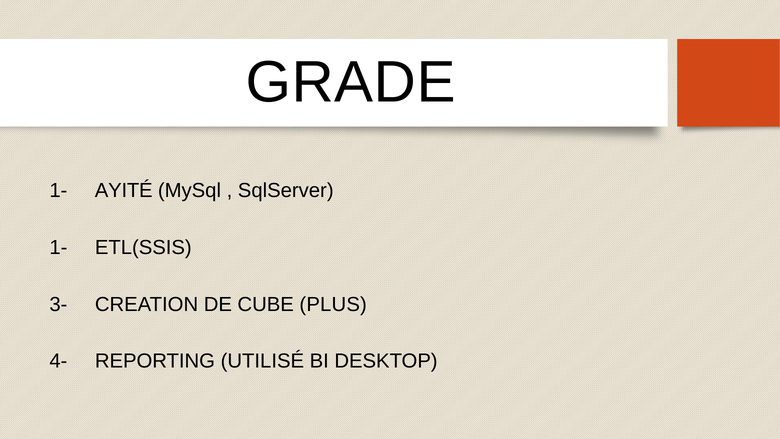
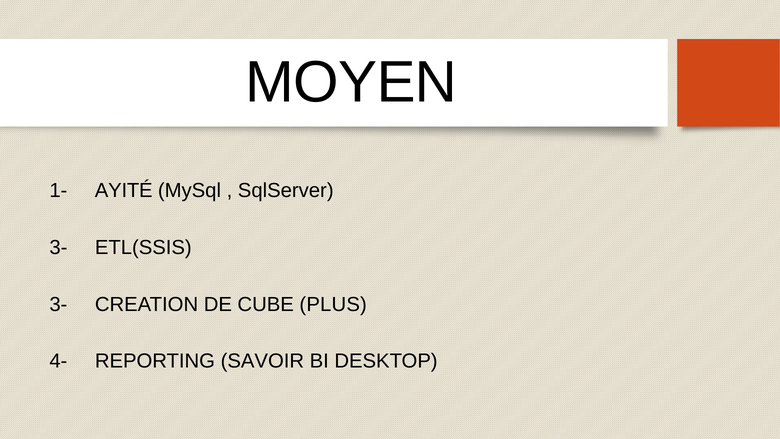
GRADE: GRADE -> MOYEN
1- at (58, 247): 1- -> 3-
UTILISÉ: UTILISÉ -> SAVOIR
